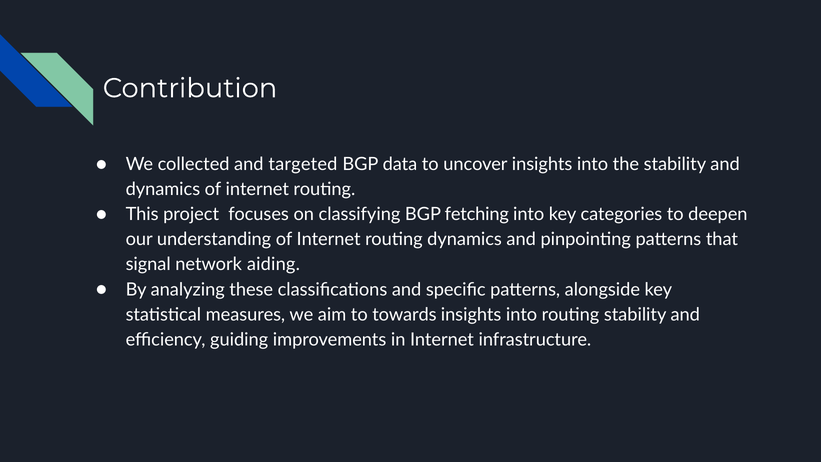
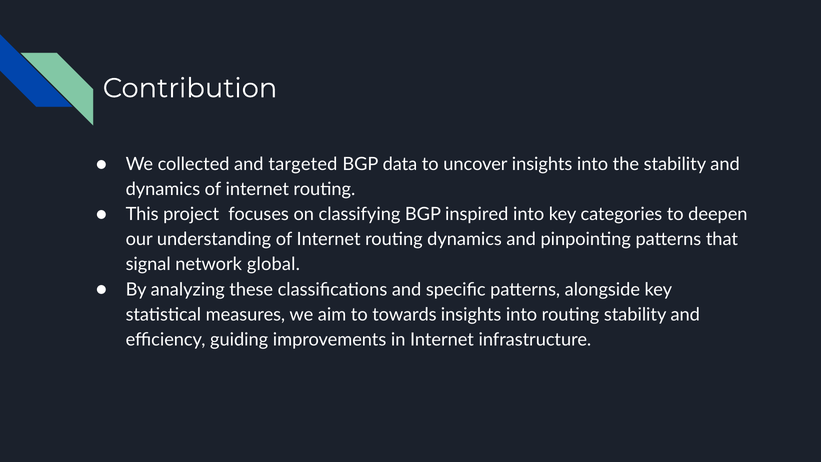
fetching: fetching -> inspired
aiding: aiding -> global
